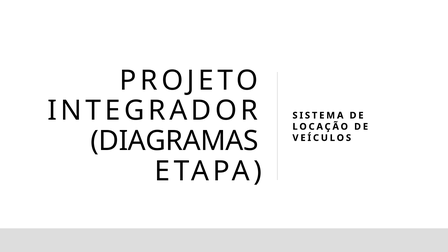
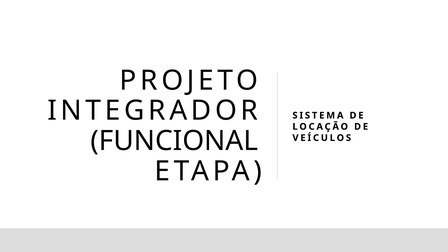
DIAGRAMAS: DIAGRAMAS -> FUNCIONAL
